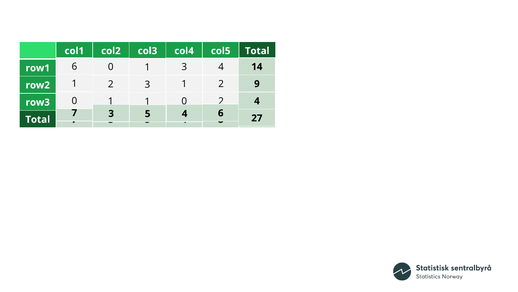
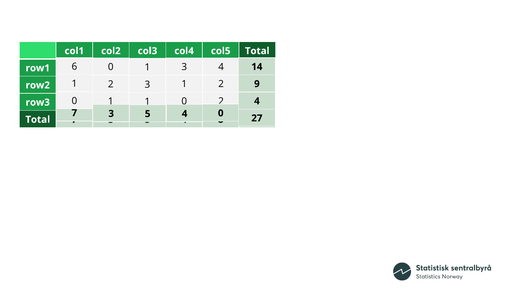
6 at (221, 113): 6 -> 0
